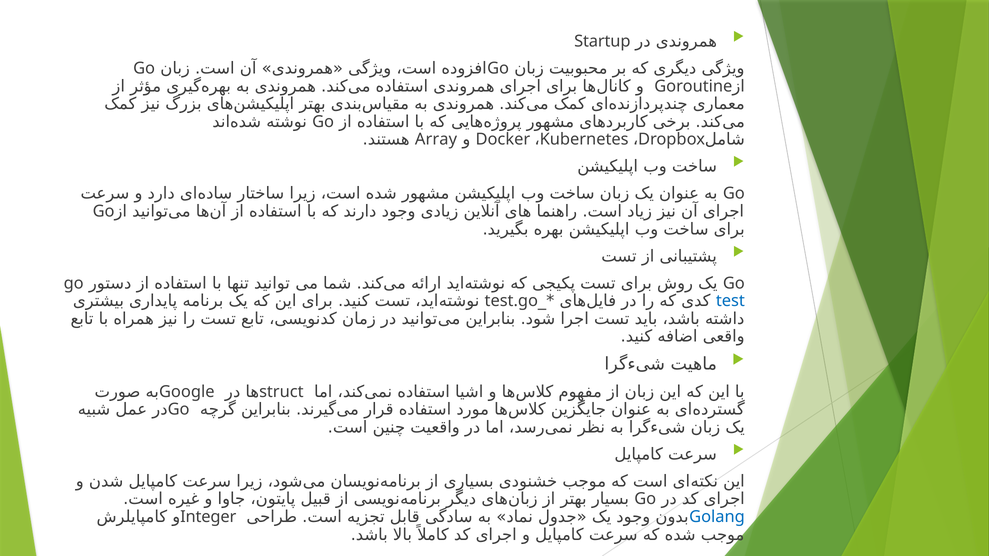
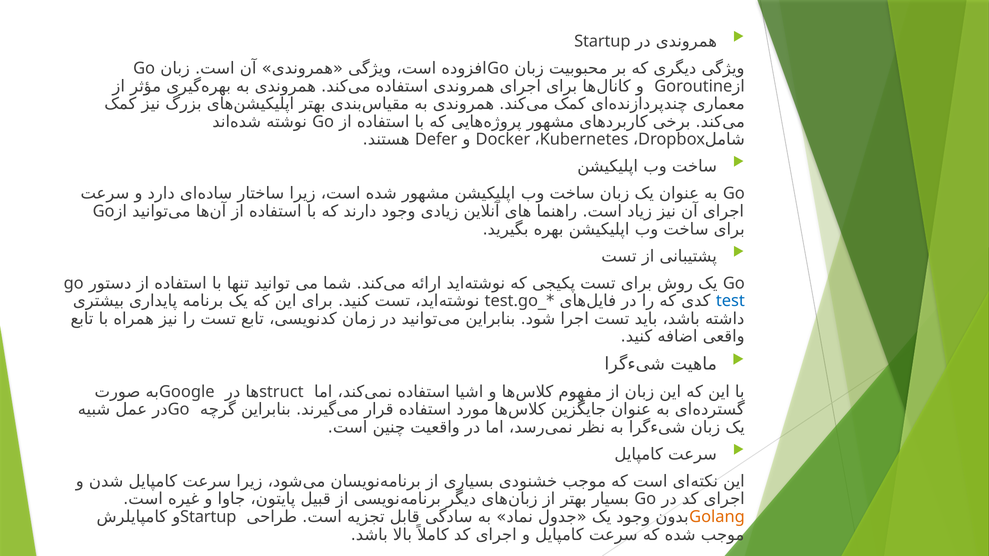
Array: Array -> Defer
Integer at (208, 517): Integer -> Startup
Golang colour: blue -> orange
